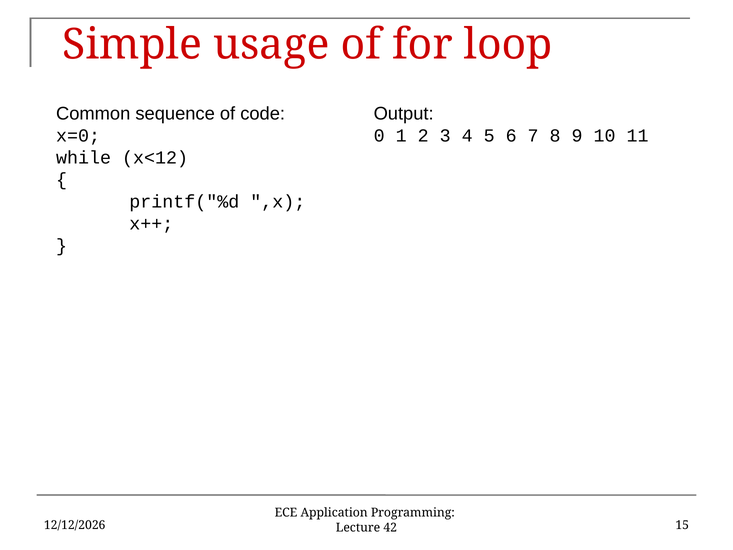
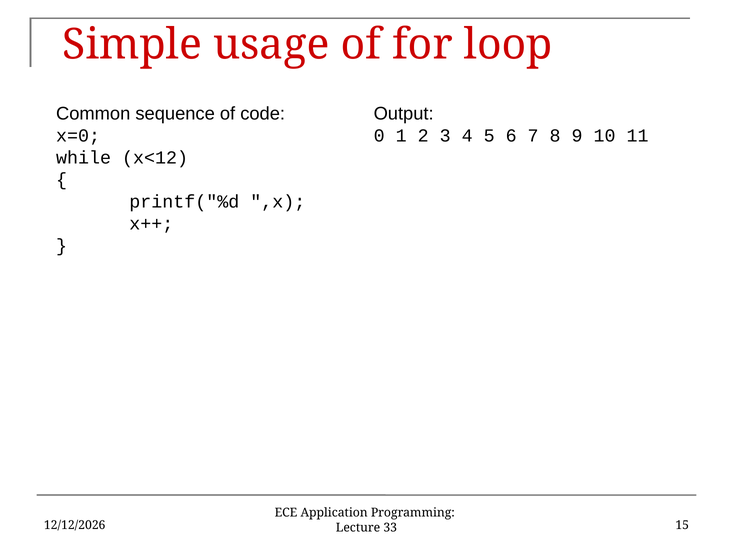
42: 42 -> 33
